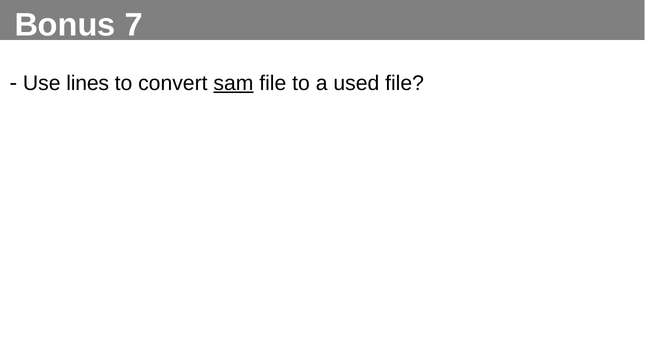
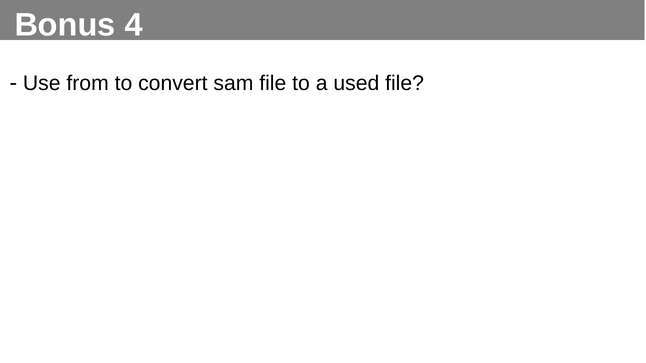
7: 7 -> 4
lines: lines -> from
sam underline: present -> none
